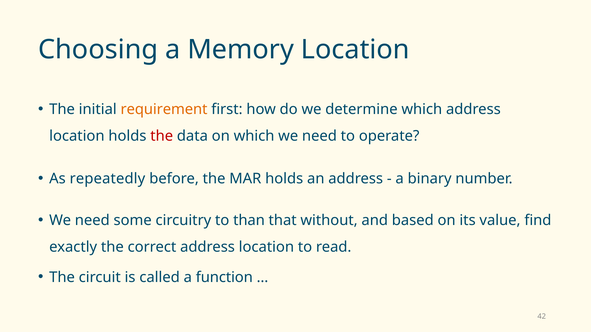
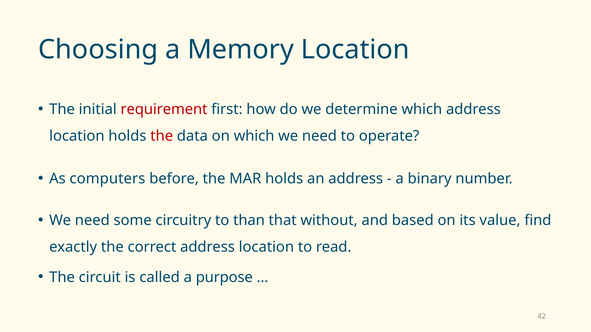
requirement colour: orange -> red
repeatedly: repeatedly -> computers
function: function -> purpose
